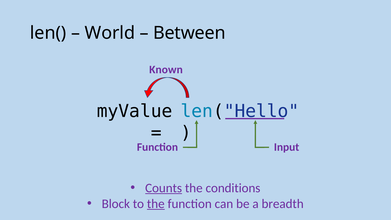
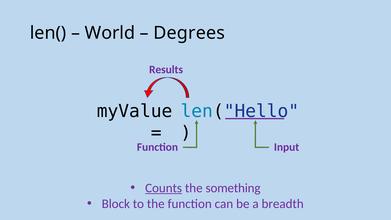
Between: Between -> Degrees
Known: Known -> Results
conditions: conditions -> something
the at (156, 204) underline: present -> none
